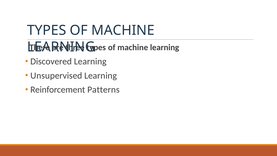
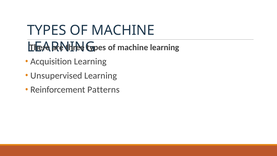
Discovered: Discovered -> Acquisition
